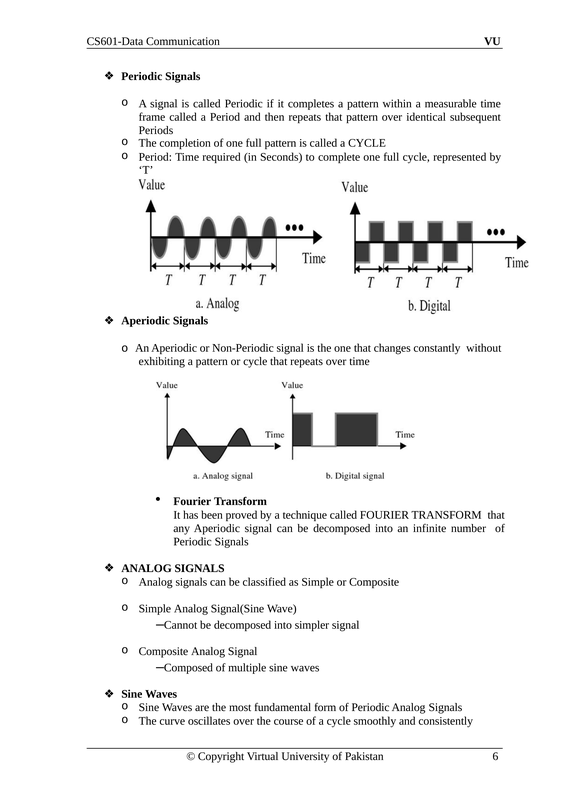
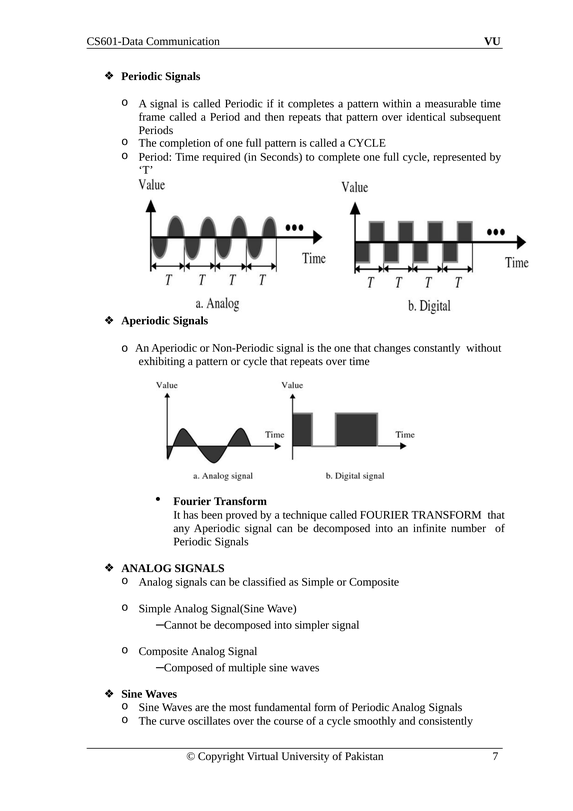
6: 6 -> 7
